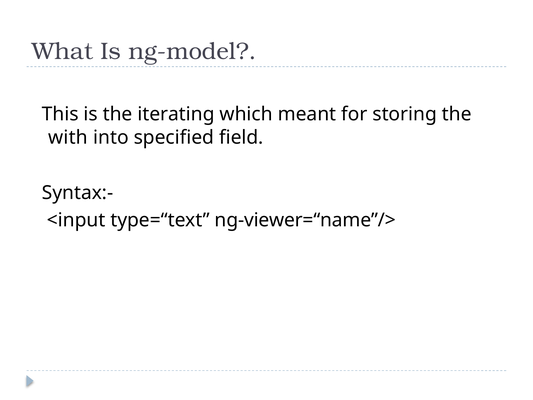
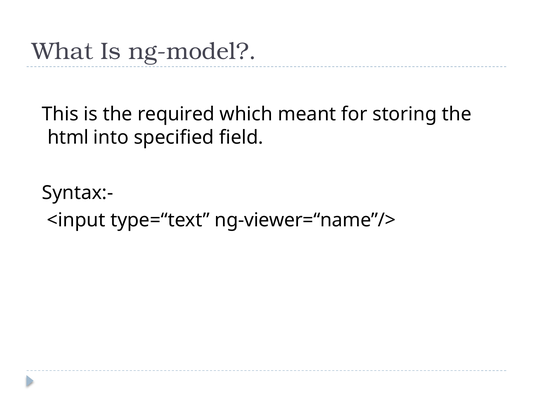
iterating: iterating -> required
with: with -> html
